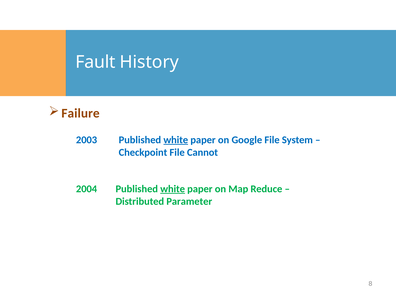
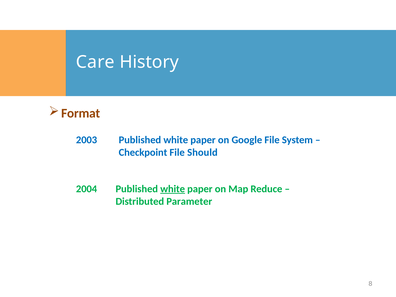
Fault: Fault -> Care
Failure: Failure -> Format
white at (176, 140) underline: present -> none
Cannot: Cannot -> Should
